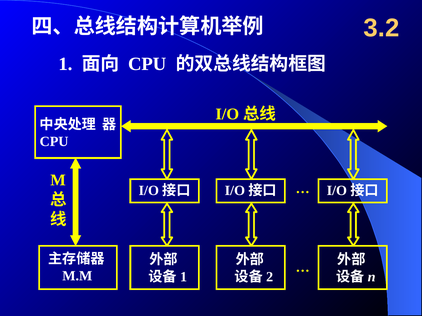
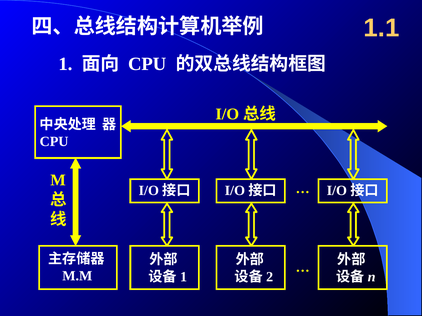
3.2: 3.2 -> 1.1
